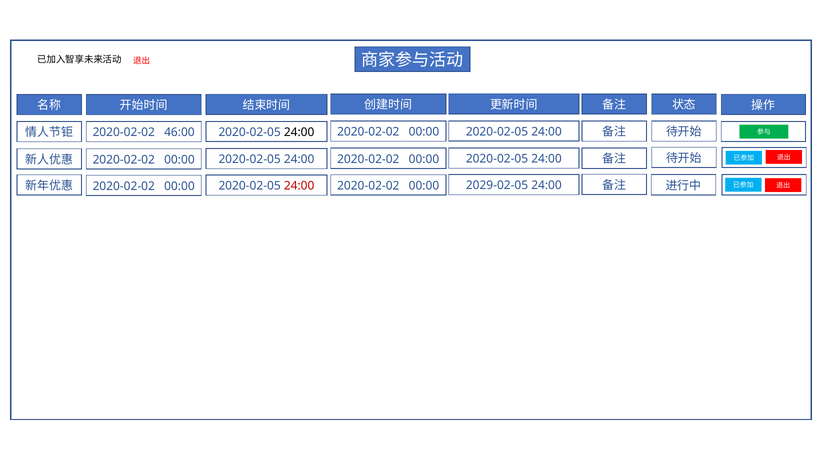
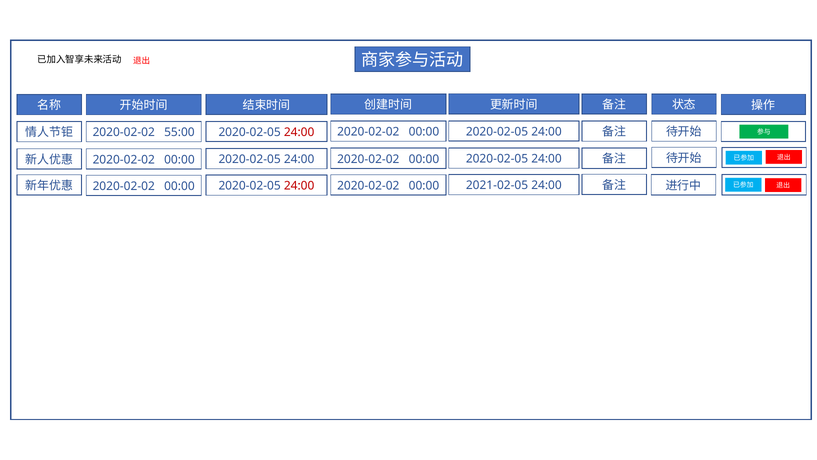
24:00 at (299, 132) colour: black -> red
46:00: 46:00 -> 55:00
2029-02-05: 2029-02-05 -> 2021-02-05
